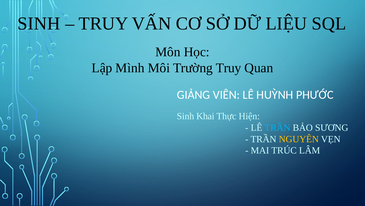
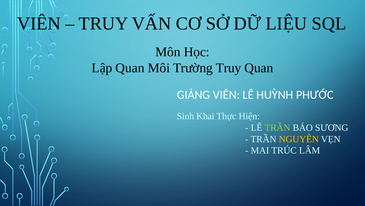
SINH at (39, 24): SINH -> VIÊN
Lập Mình: Mình -> Quan
TRẦN at (277, 127) colour: light blue -> light green
